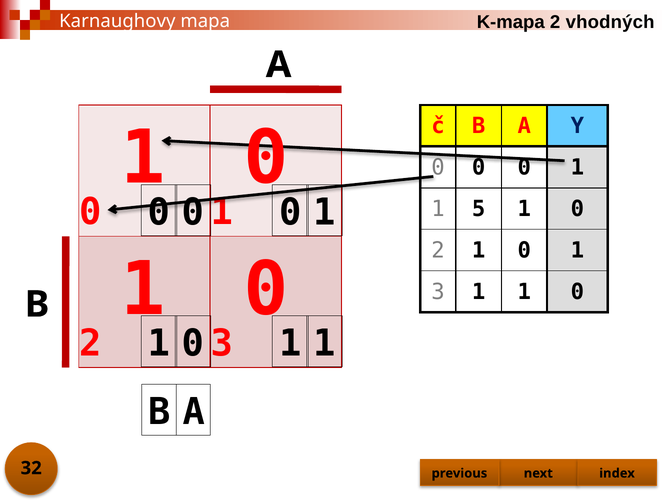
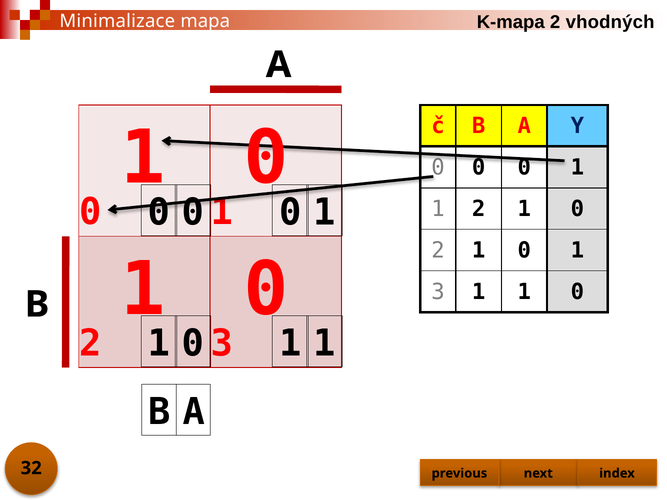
Karnaughovy: Karnaughovy -> Minimalizace
5 at (479, 209): 5 -> 2
